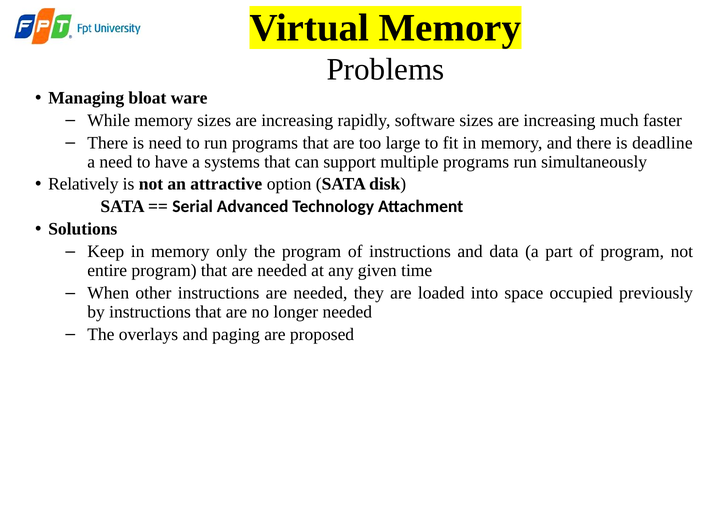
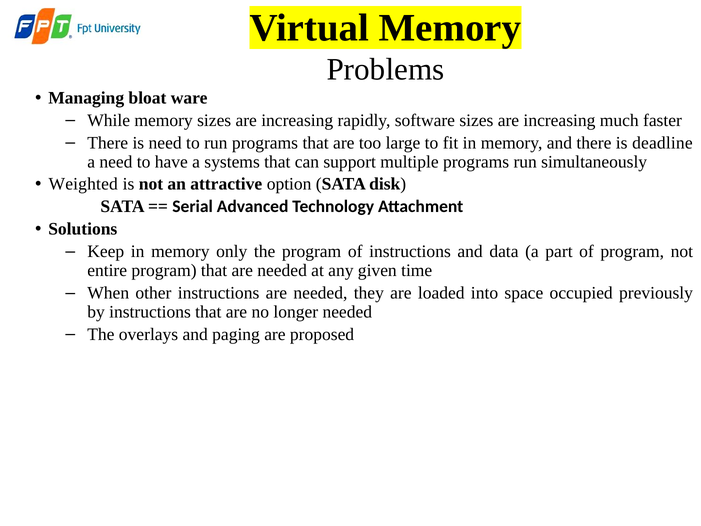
Relatively: Relatively -> Weighted
